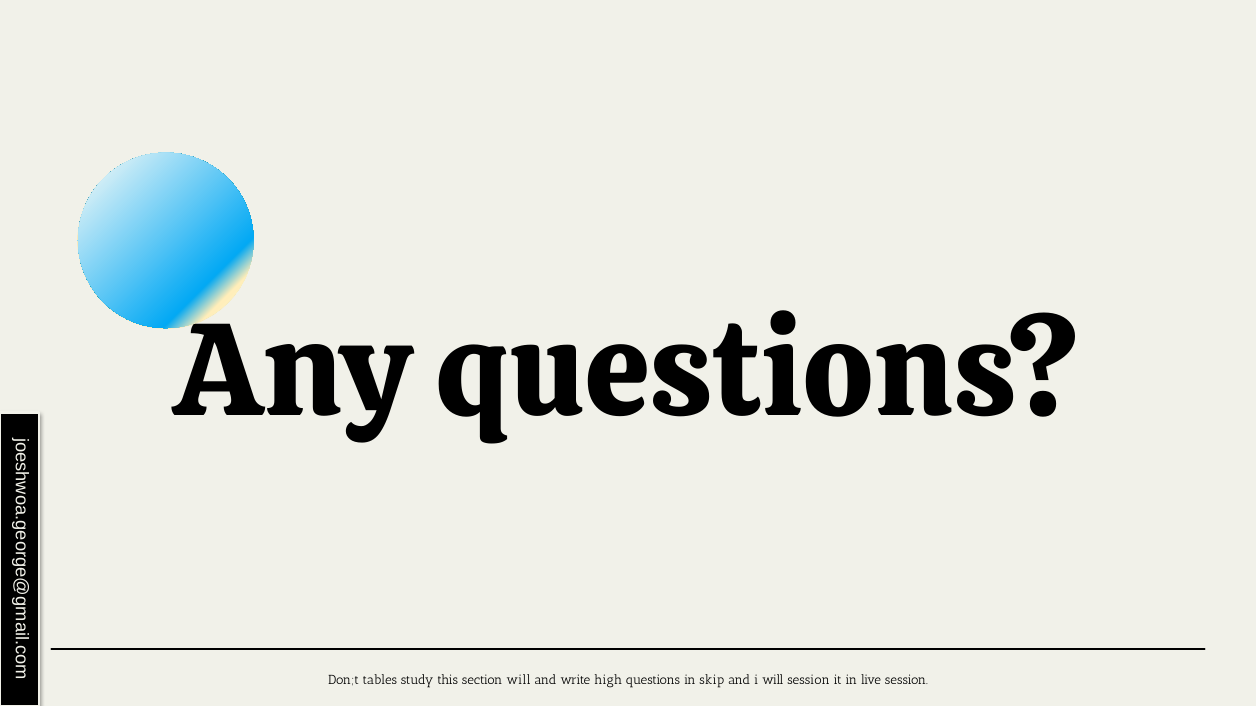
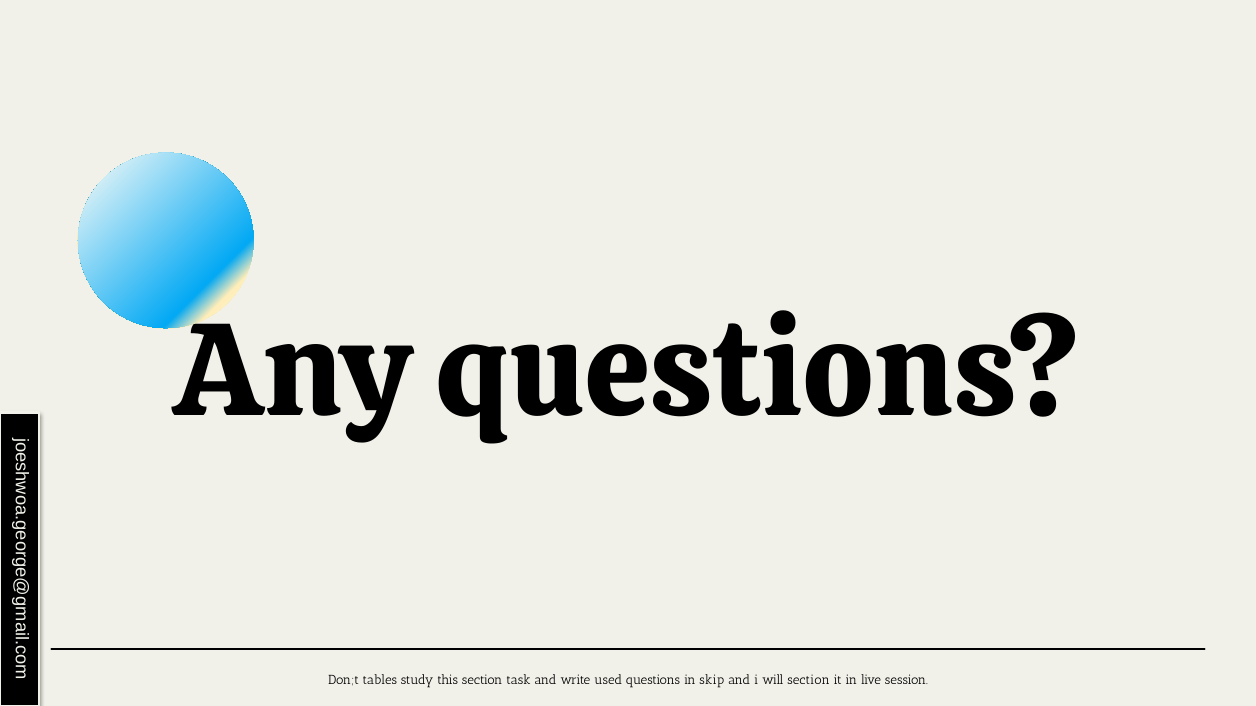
section will: will -> task
high: high -> used
will session: session -> section
